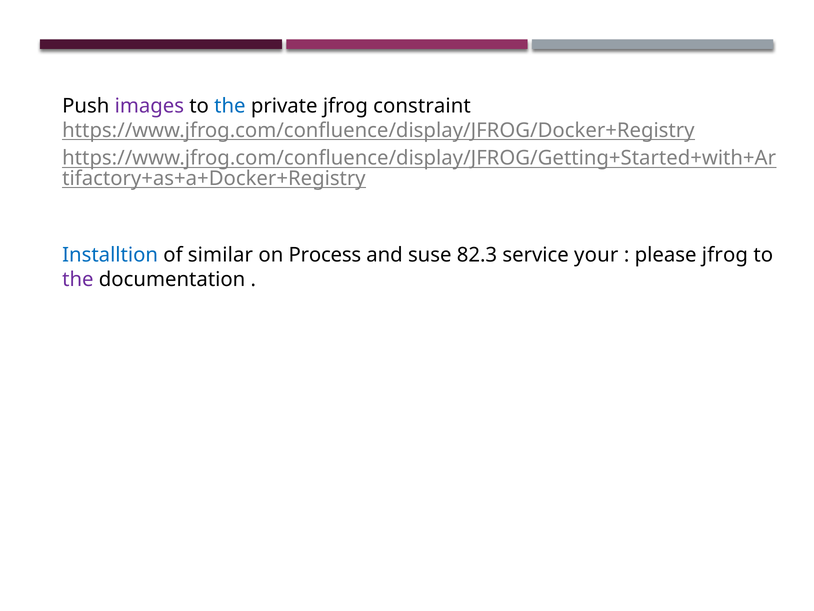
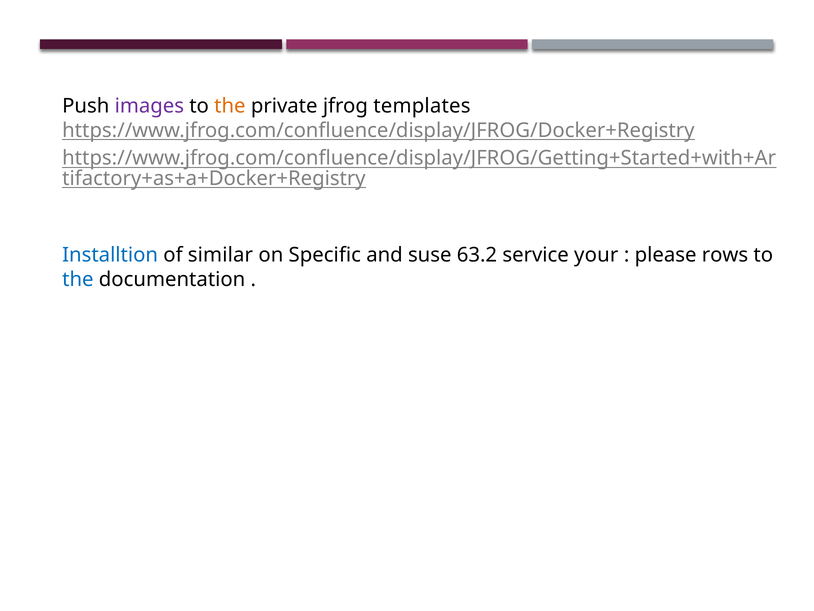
the at (230, 106) colour: blue -> orange
constraint: constraint -> templates
Process: Process -> Specific
82.3: 82.3 -> 63.2
please jfrog: jfrog -> rows
the at (78, 279) colour: purple -> blue
